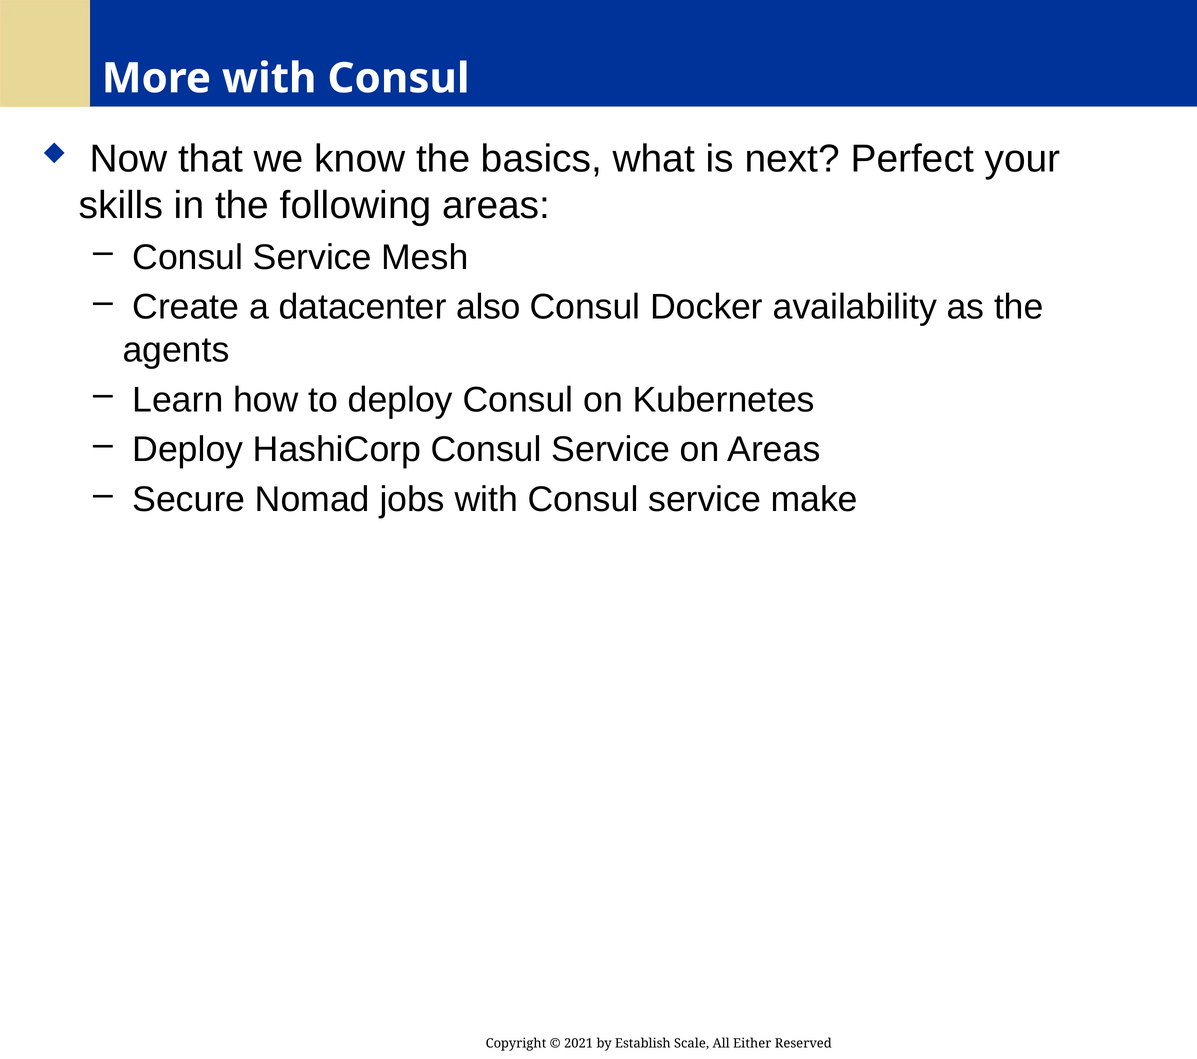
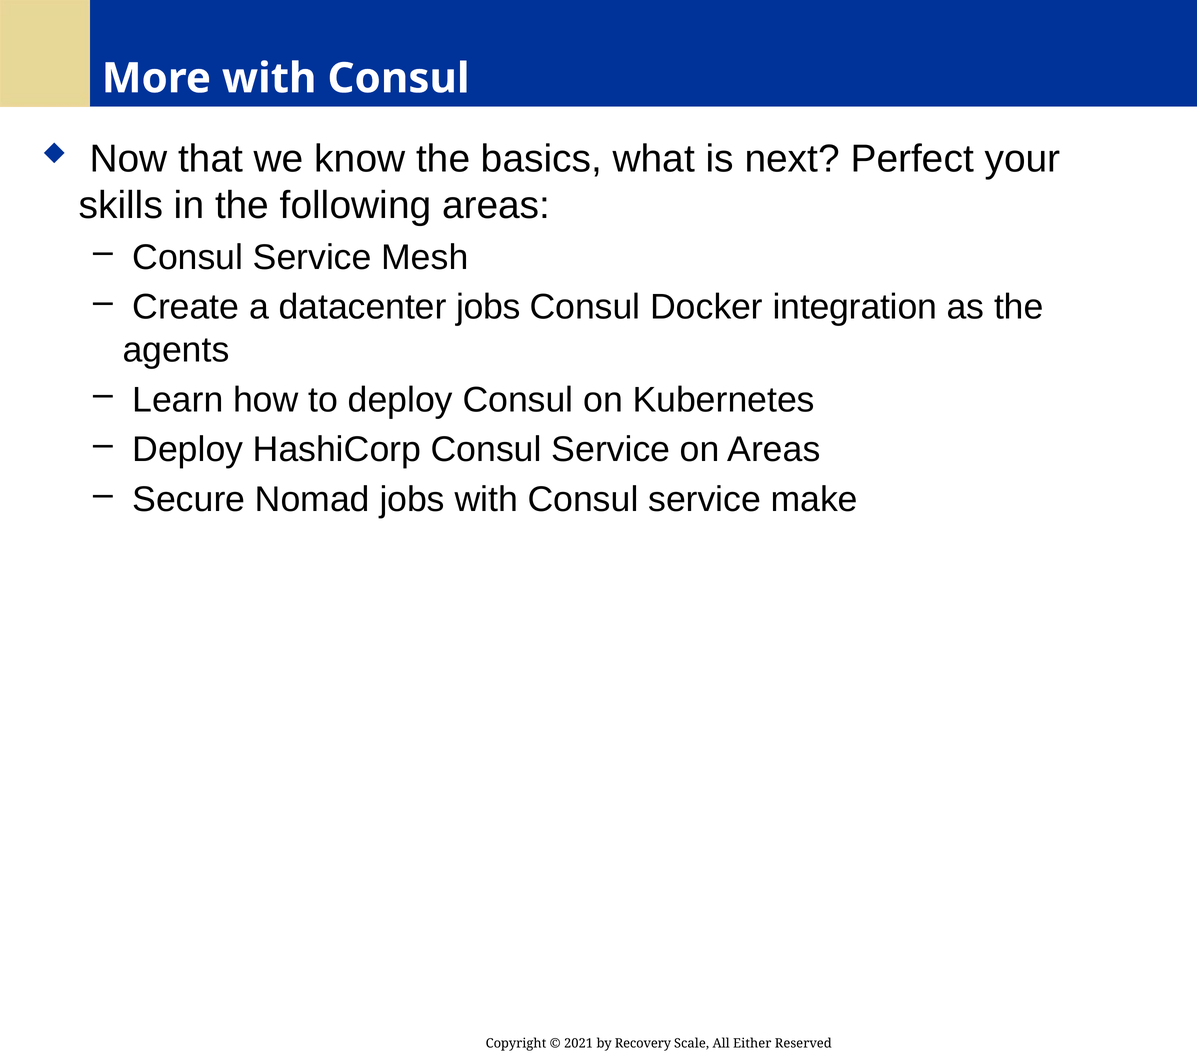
datacenter also: also -> jobs
availability: availability -> integration
Establish: Establish -> Recovery
